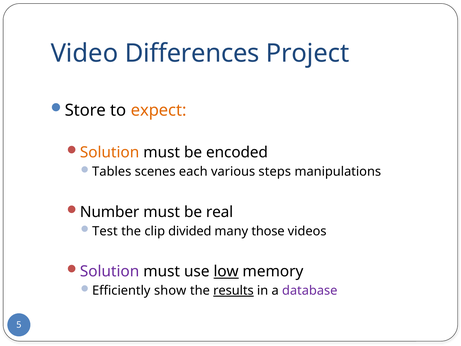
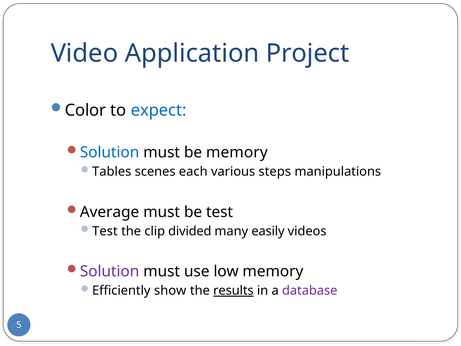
Differences: Differences -> Application
Store: Store -> Color
expect colour: orange -> blue
Solution at (110, 152) colour: orange -> blue
be encoded: encoded -> memory
Number: Number -> Average
be real: real -> test
those: those -> easily
low underline: present -> none
